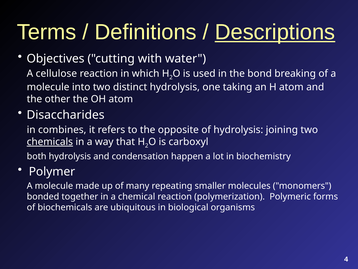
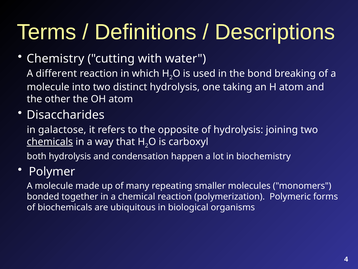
Descriptions underline: present -> none
Objectives: Objectives -> Chemistry
cellulose: cellulose -> different
combines: combines -> galactose
